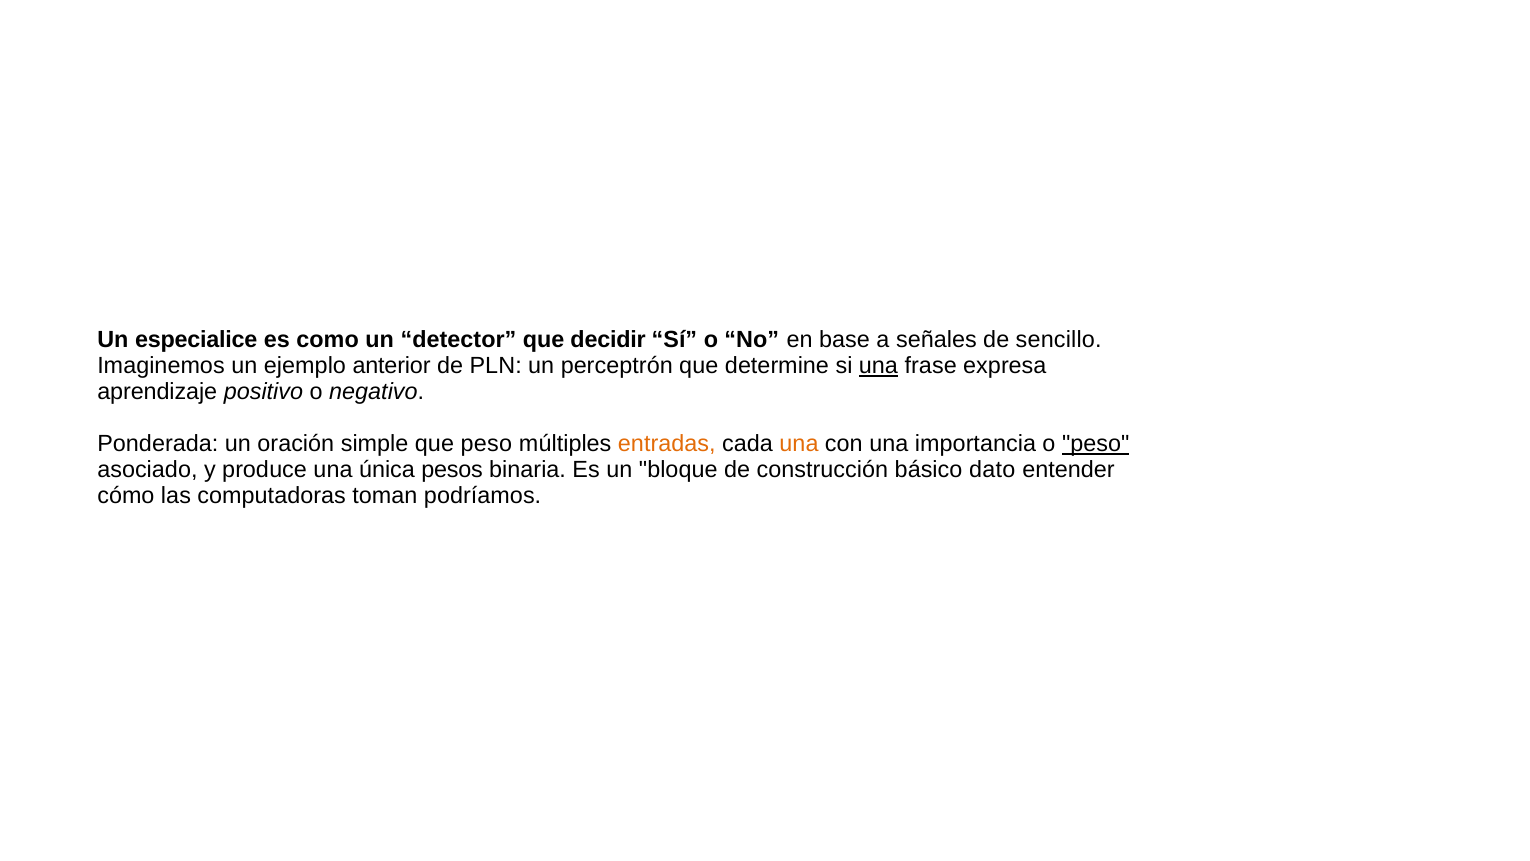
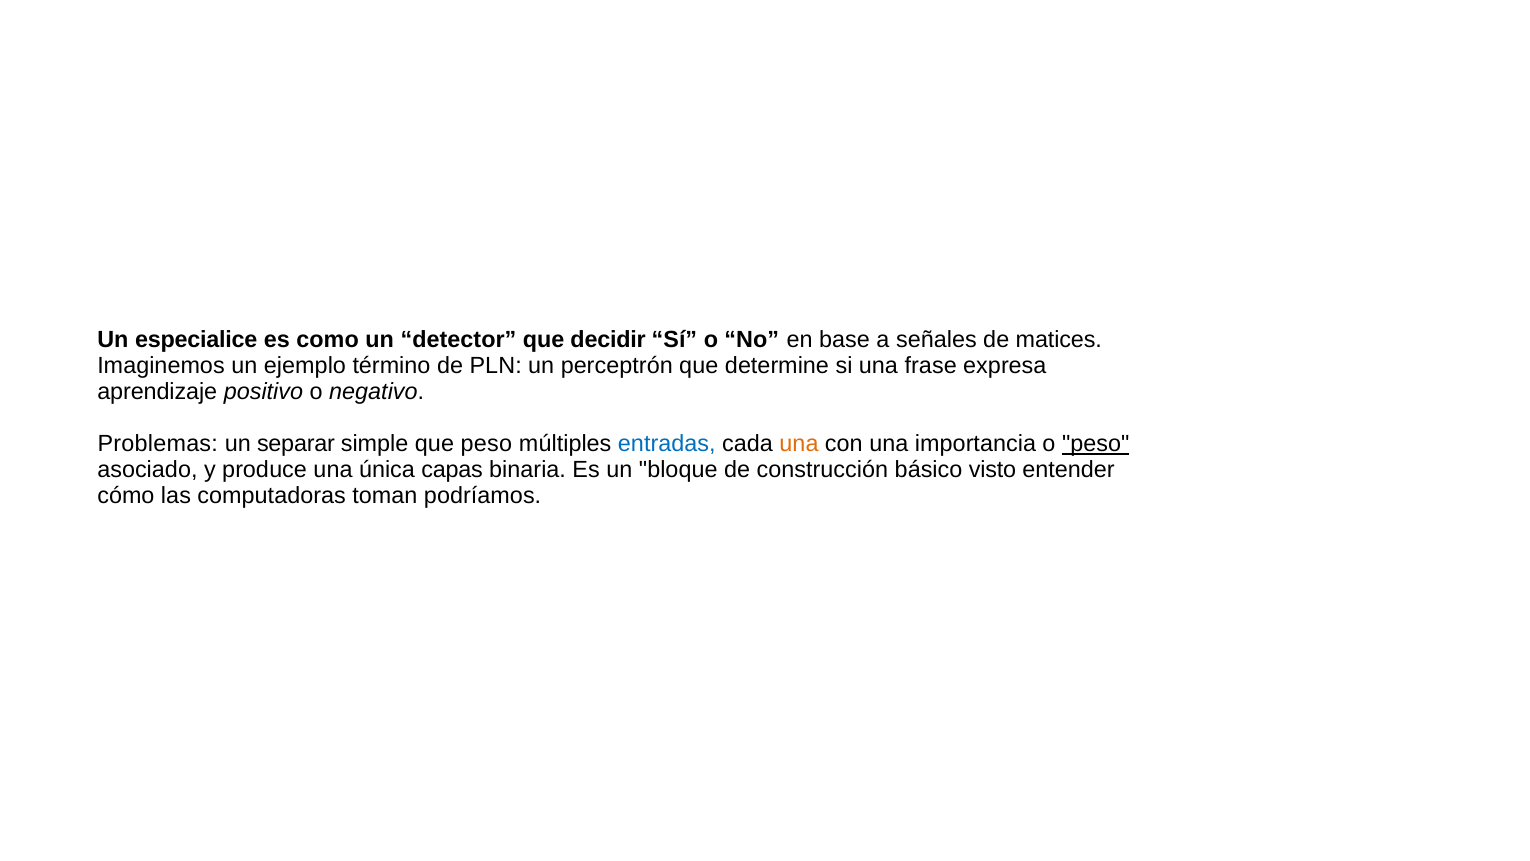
sencillo: sencillo -> matices
anterior: anterior -> término
una at (878, 366) underline: present -> none
Ponderada: Ponderada -> Problemas
oración: oración -> separar
entradas colour: orange -> blue
pesos: pesos -> capas
dato: dato -> visto
